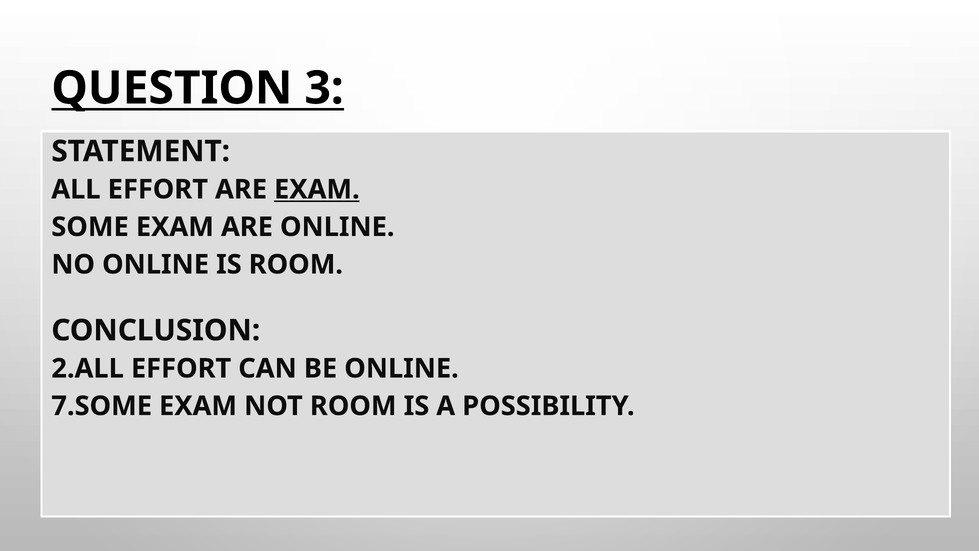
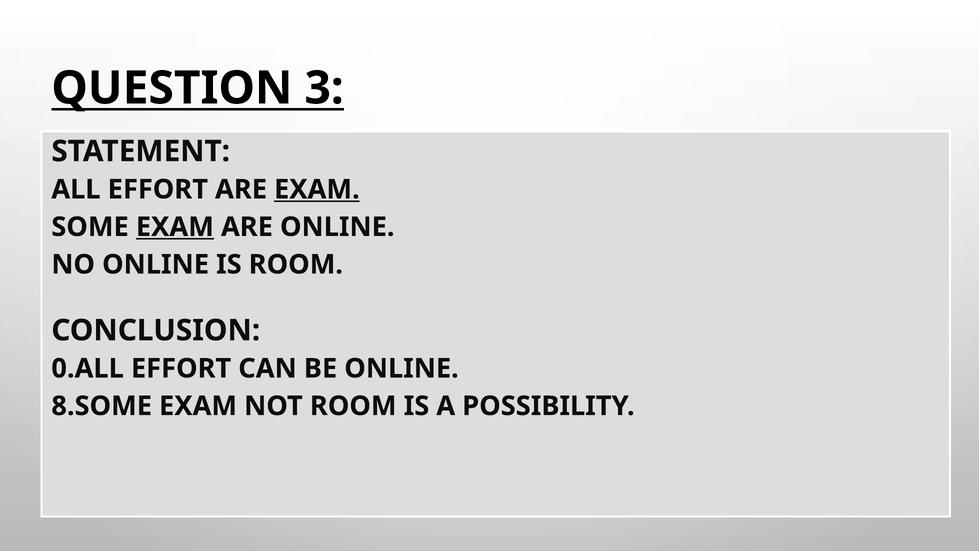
EXAM at (175, 227) underline: none -> present
2.ALL: 2.ALL -> 0.ALL
7.SOME: 7.SOME -> 8.SOME
